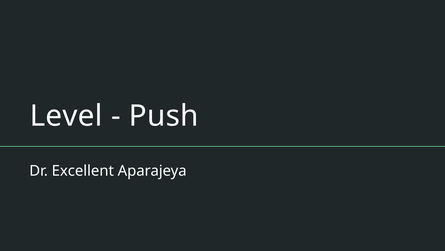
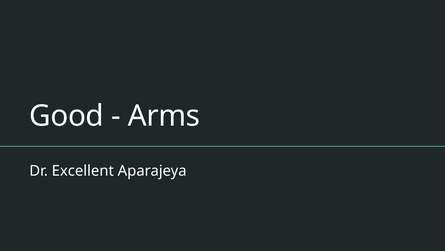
Level: Level -> Good
Push: Push -> Arms
